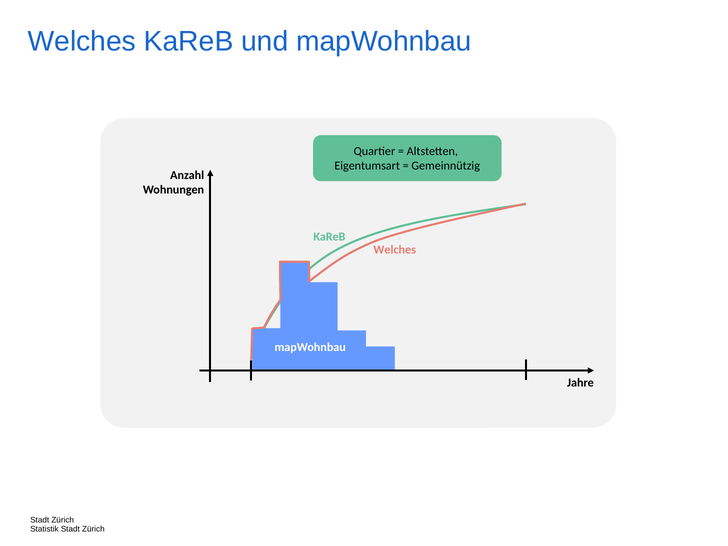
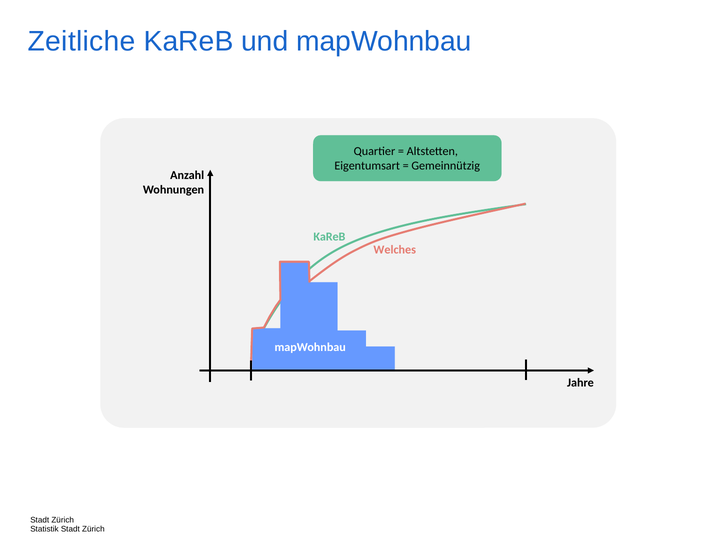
Welches at (82, 41): Welches -> Zeitliche
